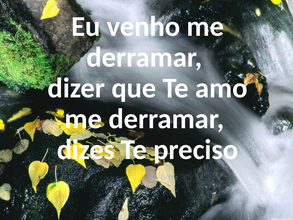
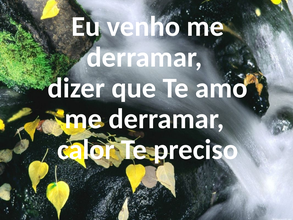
dizes: dizes -> calor
